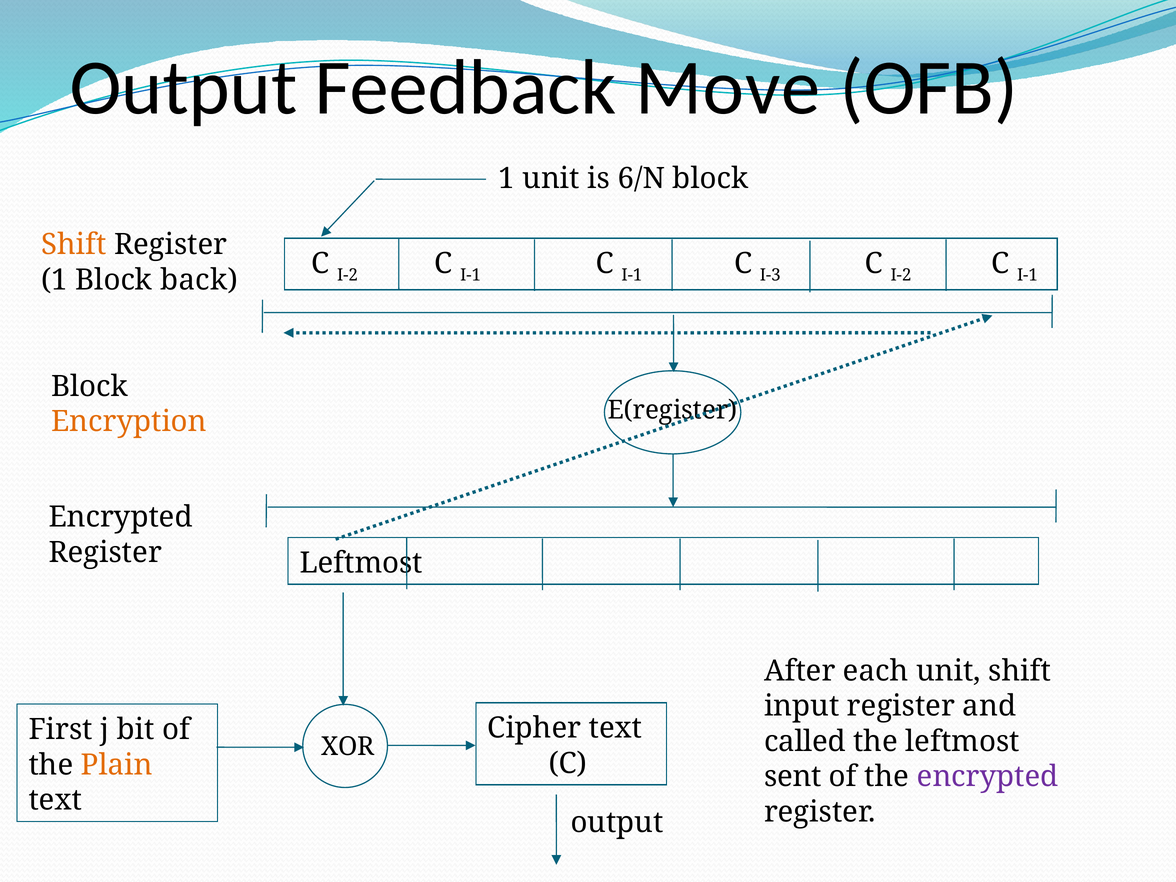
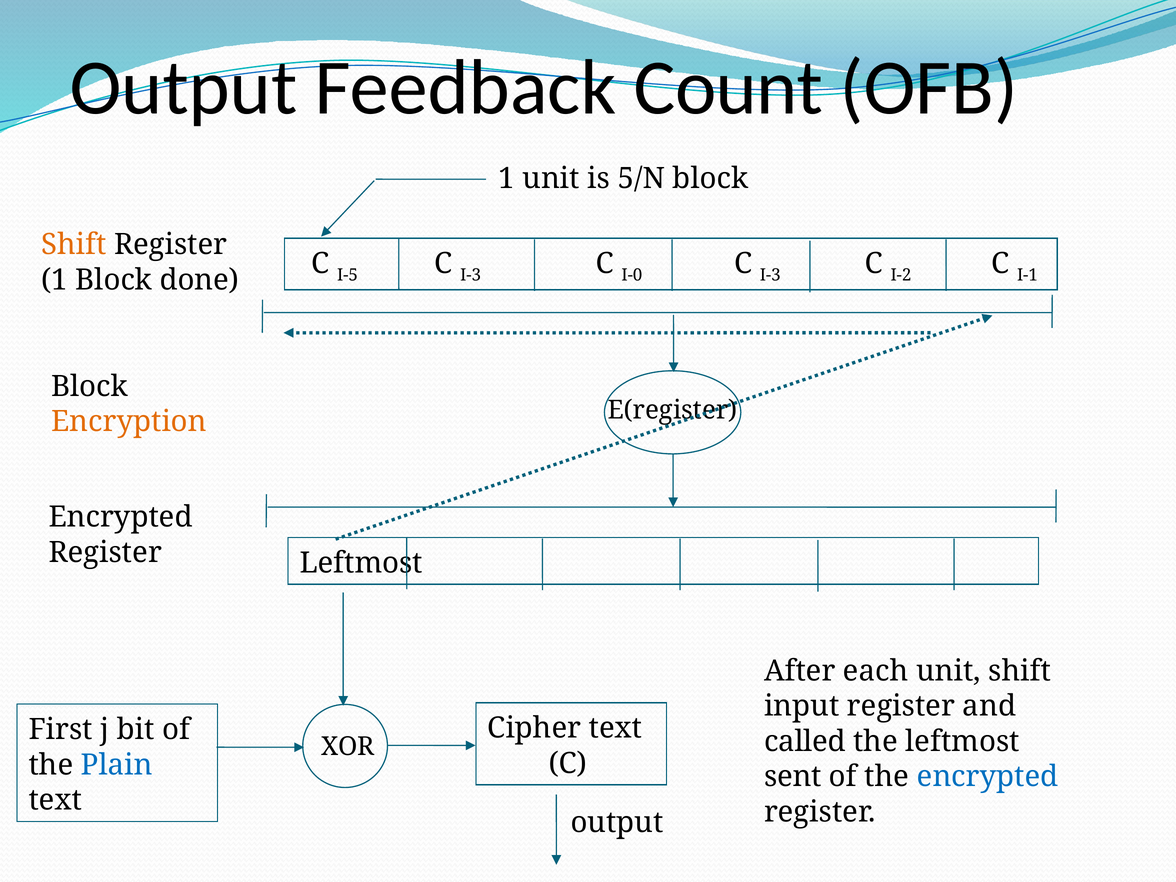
Move: Move -> Count
6/N: 6/N -> 5/N
I-2 at (347, 275): I-2 -> I-5
I-1 at (471, 275): I-1 -> I-3
I-1 at (632, 275): I-1 -> I-0
back: back -> done
Plain colour: orange -> blue
encrypted at (988, 777) colour: purple -> blue
